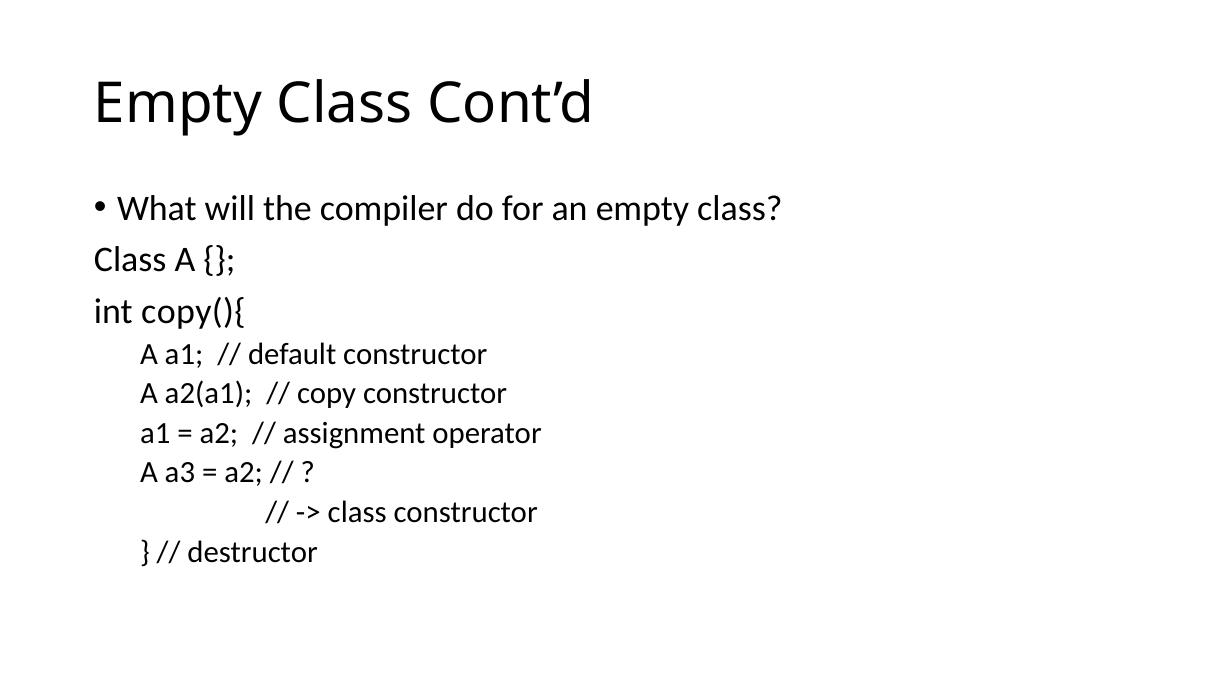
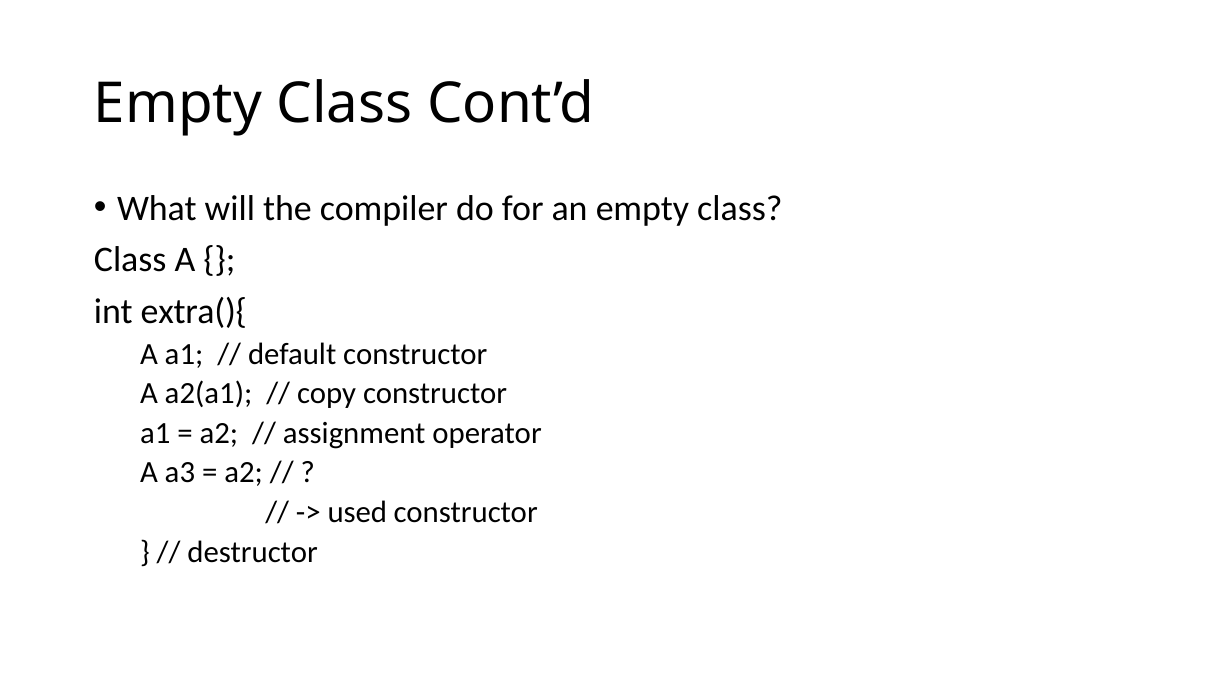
copy(){: copy(){ -> extra(){
class at (357, 512): class -> used
